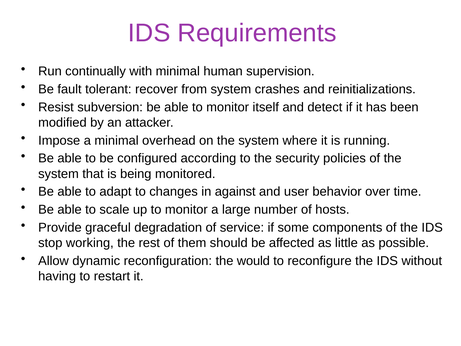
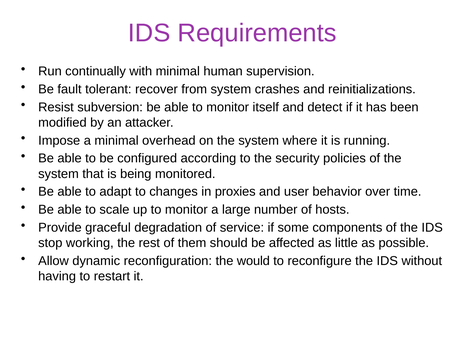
against: against -> proxies
